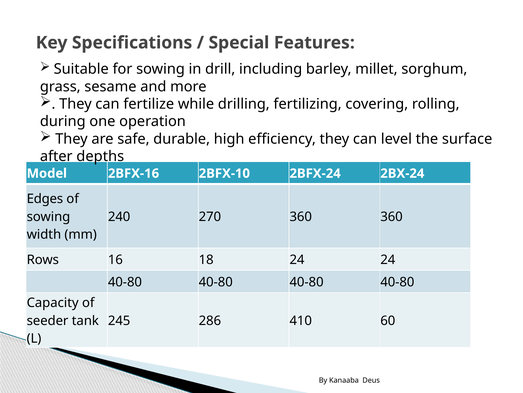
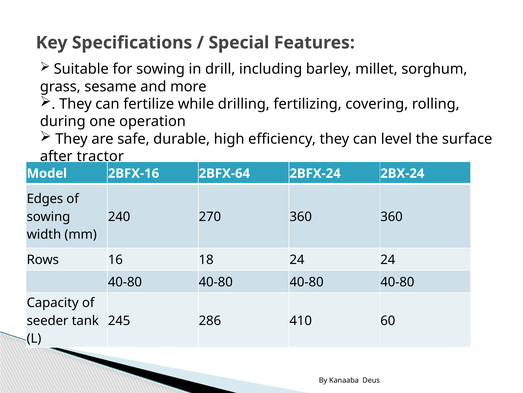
depths: depths -> tractor
2BFX-10: 2BFX-10 -> 2BFX-64
